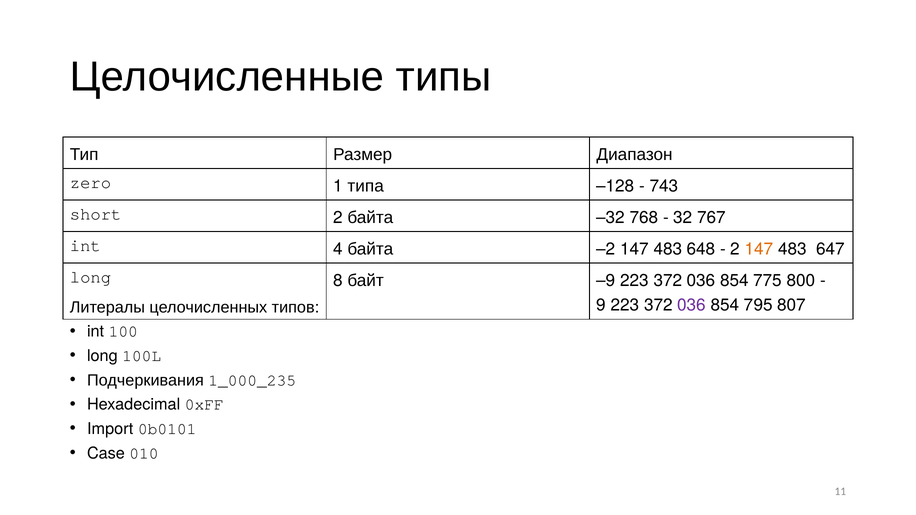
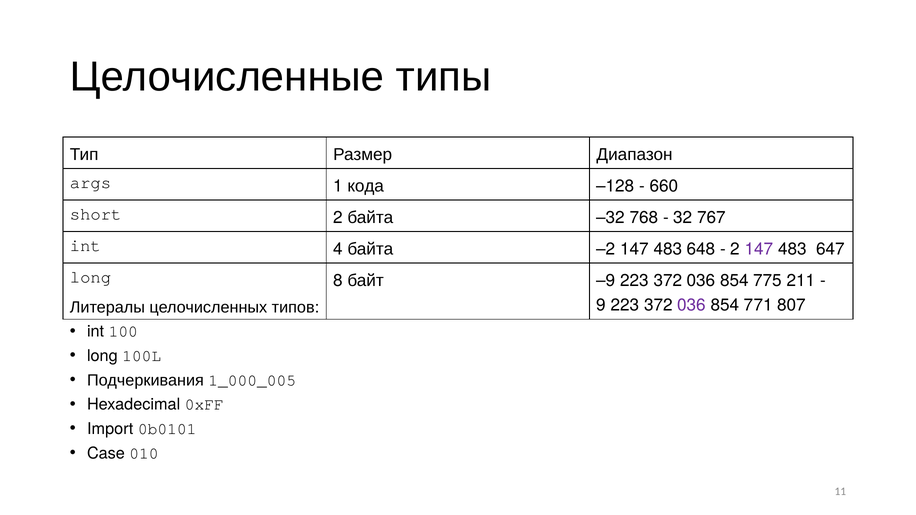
zero: zero -> args
типа: типа -> кода
743: 743 -> 660
147 at (759, 249) colour: orange -> purple
800: 800 -> 211
795: 795 -> 771
1_000_235: 1_000_235 -> 1_000_005
